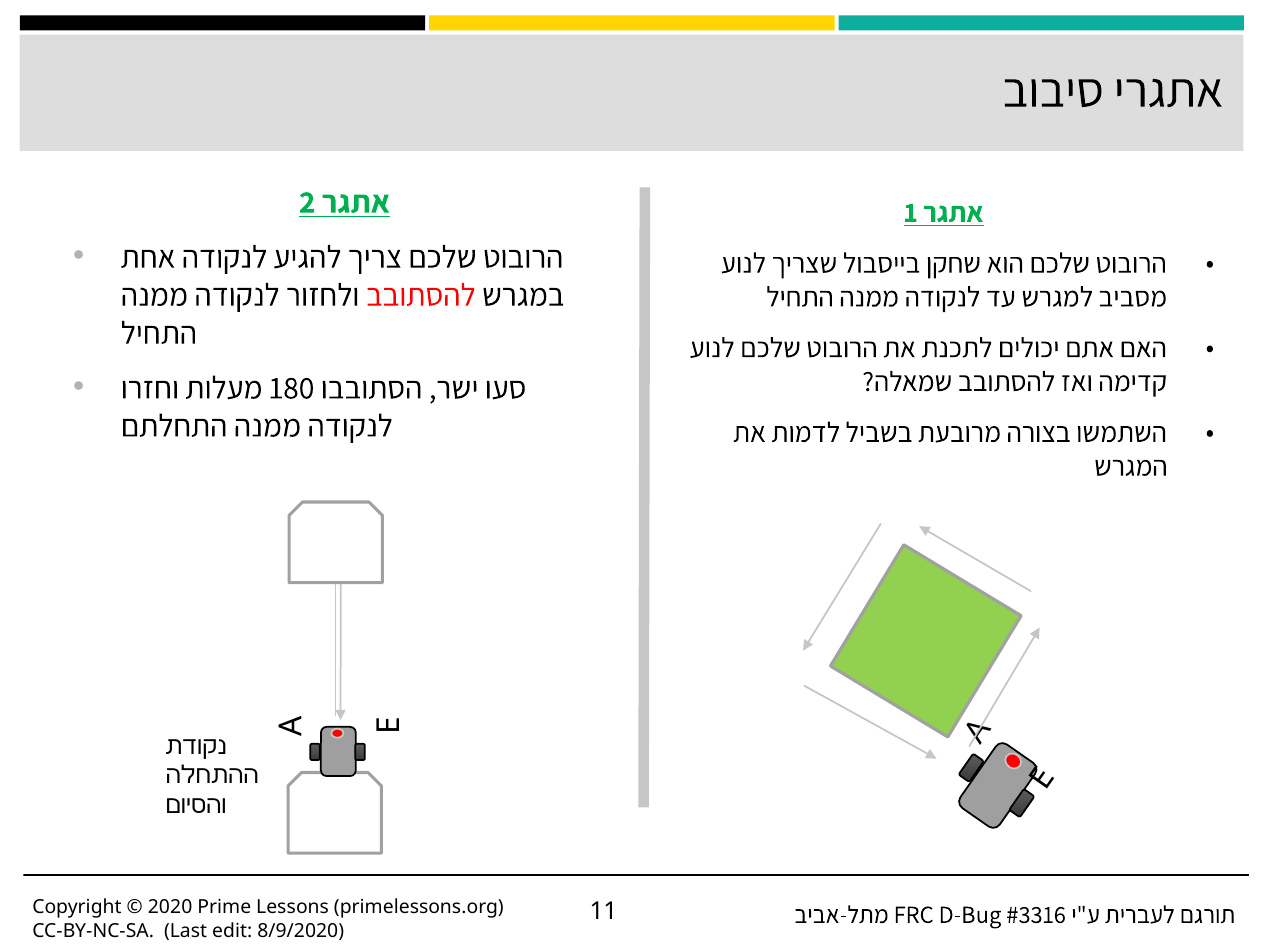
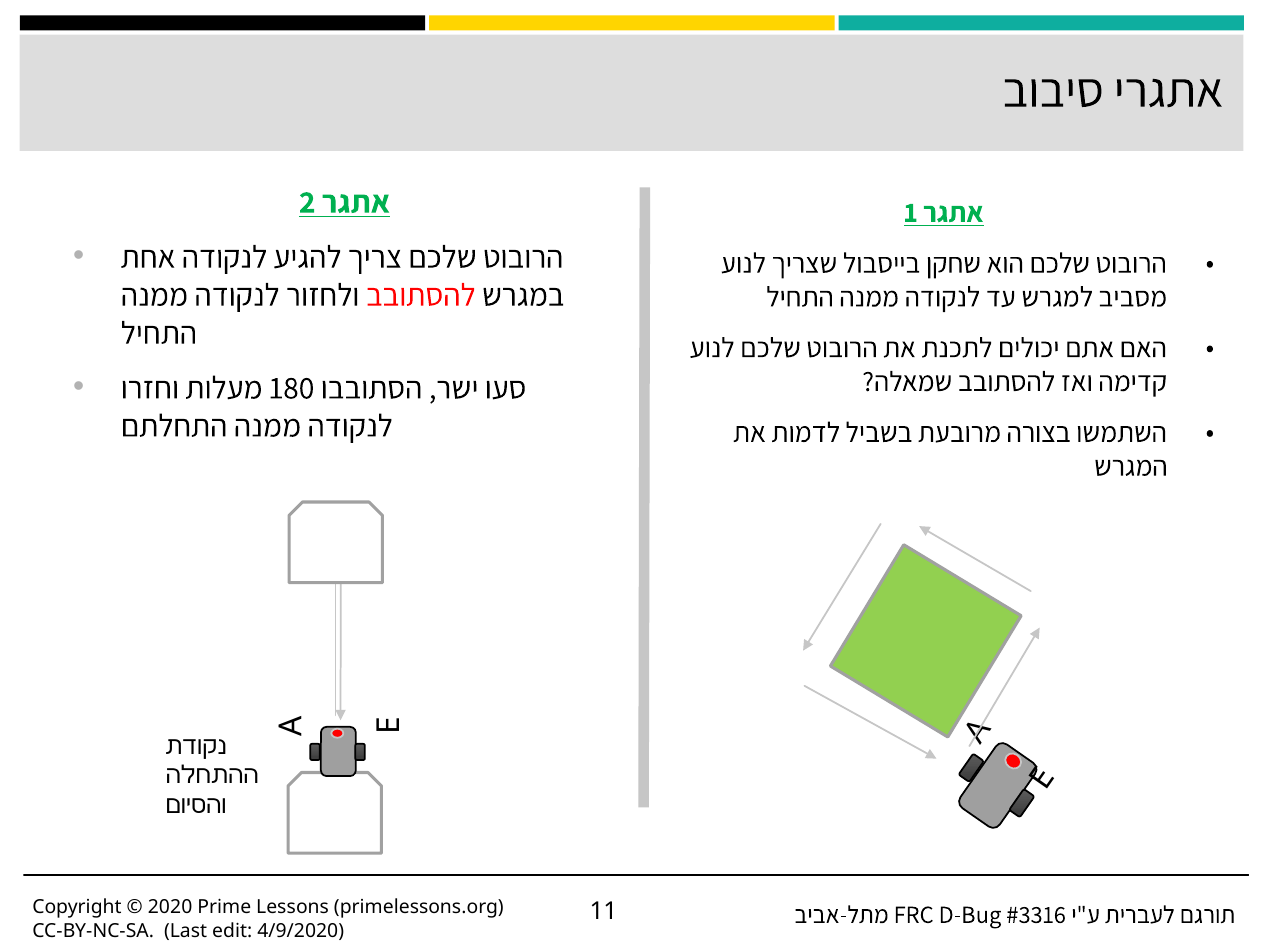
8/9/2020: 8/9/2020 -> 4/9/2020
